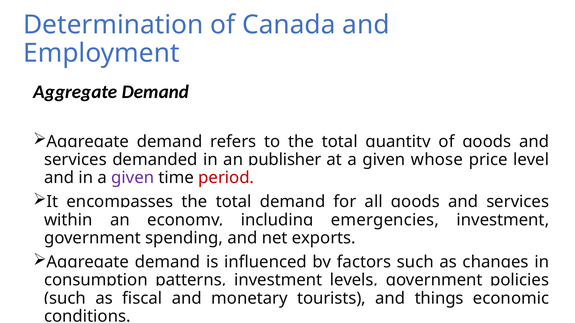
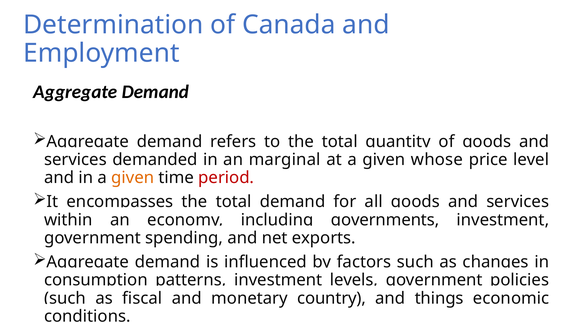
publisher: publisher -> marginal
given at (133, 178) colour: purple -> orange
emergencies: emergencies -> governments
tourists: tourists -> country
